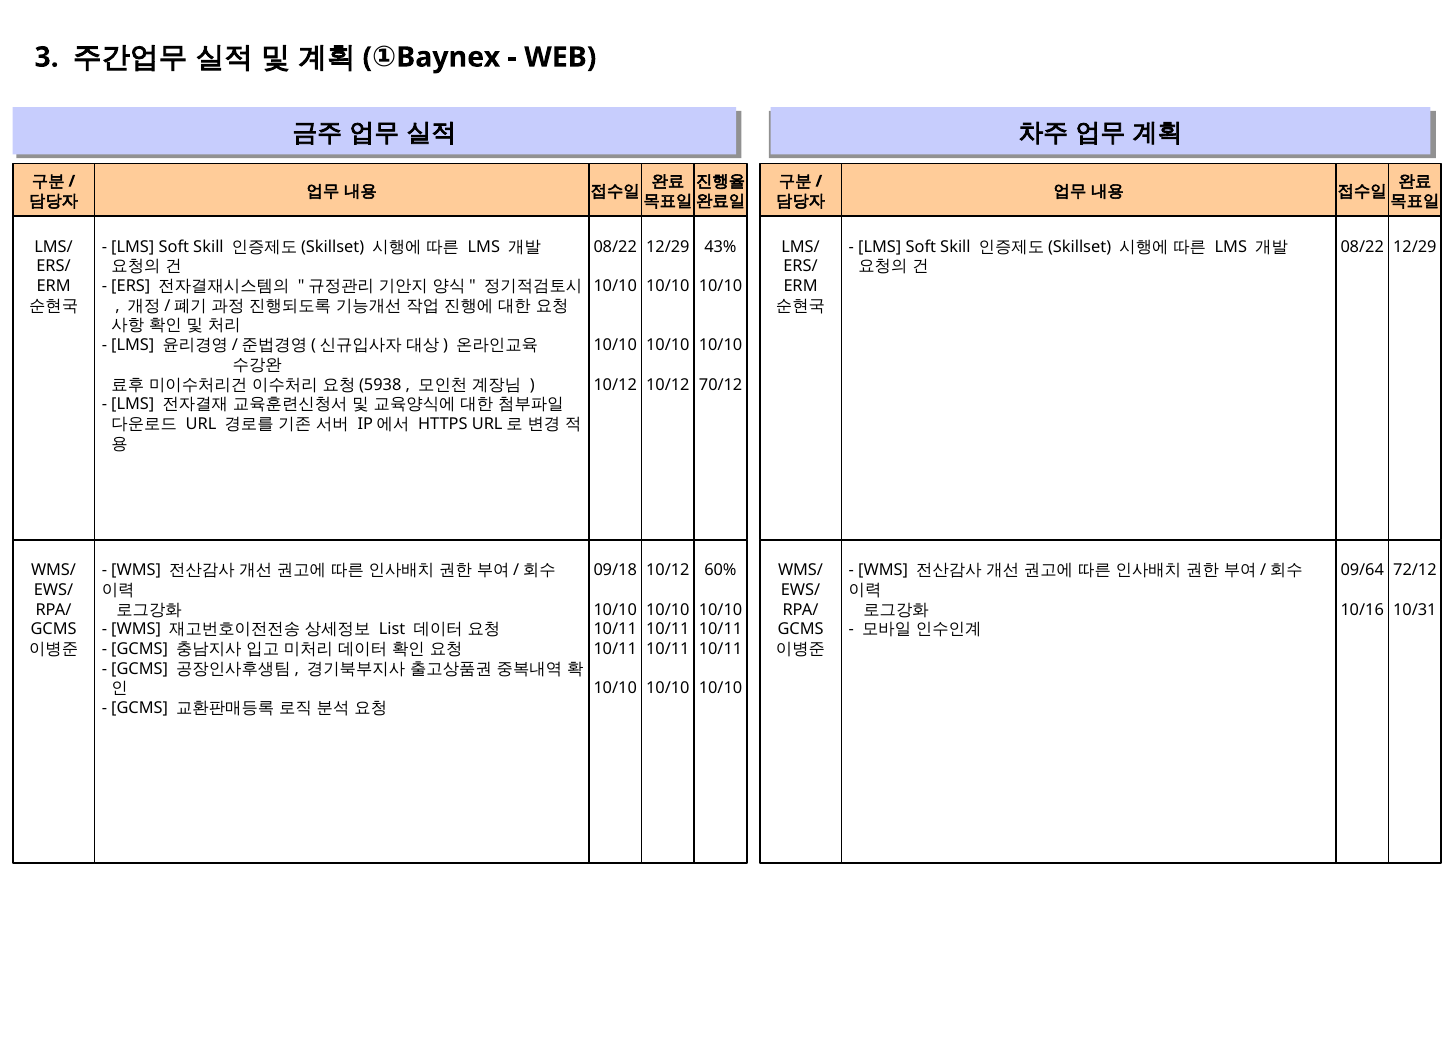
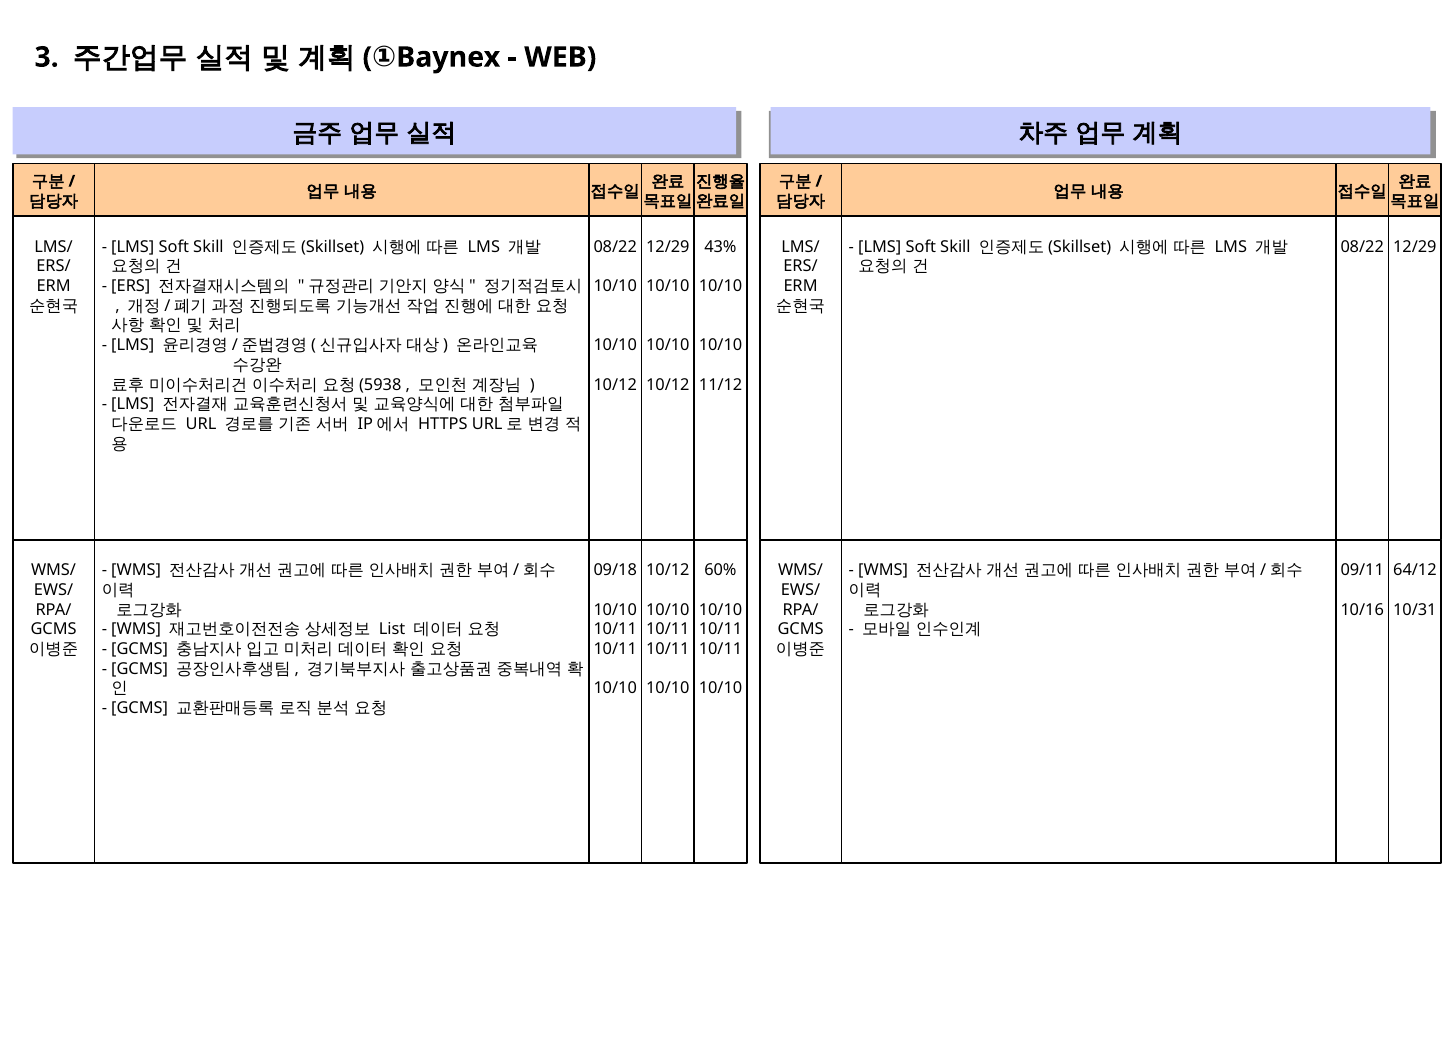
70/12: 70/12 -> 11/12
09/64: 09/64 -> 09/11
72/12: 72/12 -> 64/12
